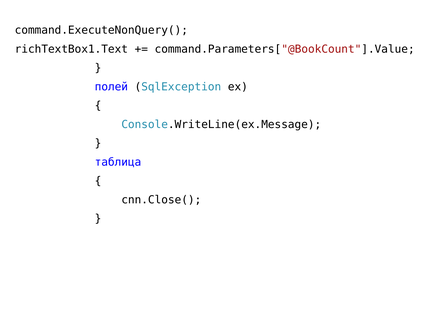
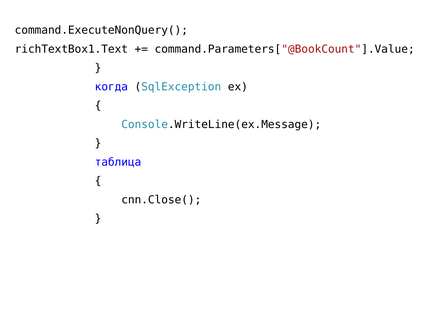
полей: полей -> когда
